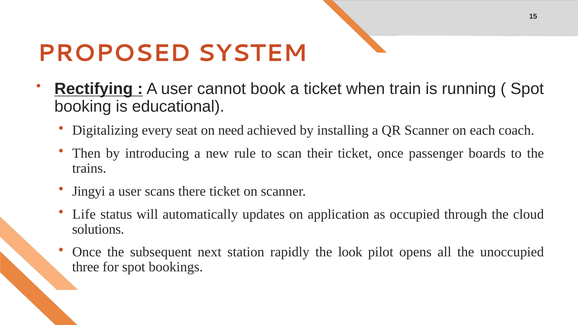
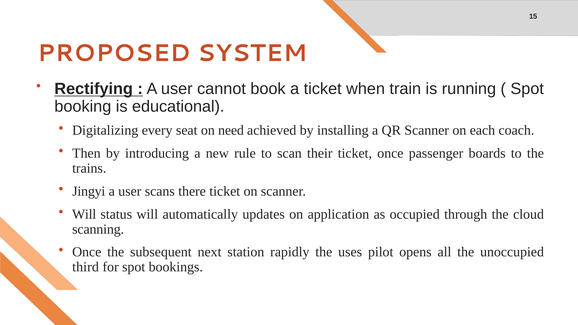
Life at (84, 214): Life -> Will
solutions: solutions -> scanning
look: look -> uses
three: three -> third
